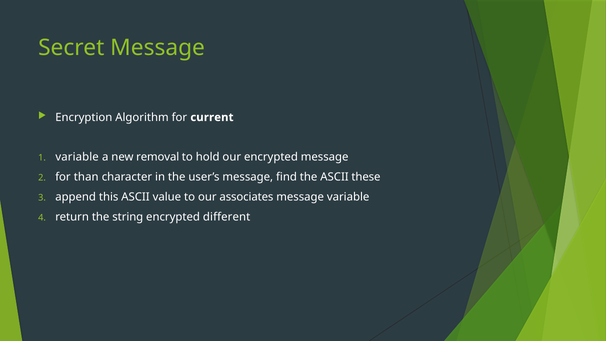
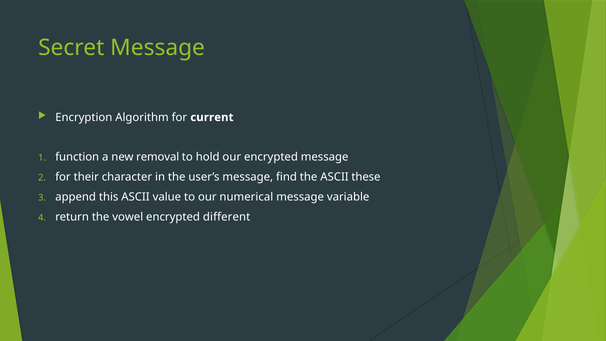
variable at (77, 157): variable -> function
than: than -> their
associates: associates -> numerical
string: string -> vowel
